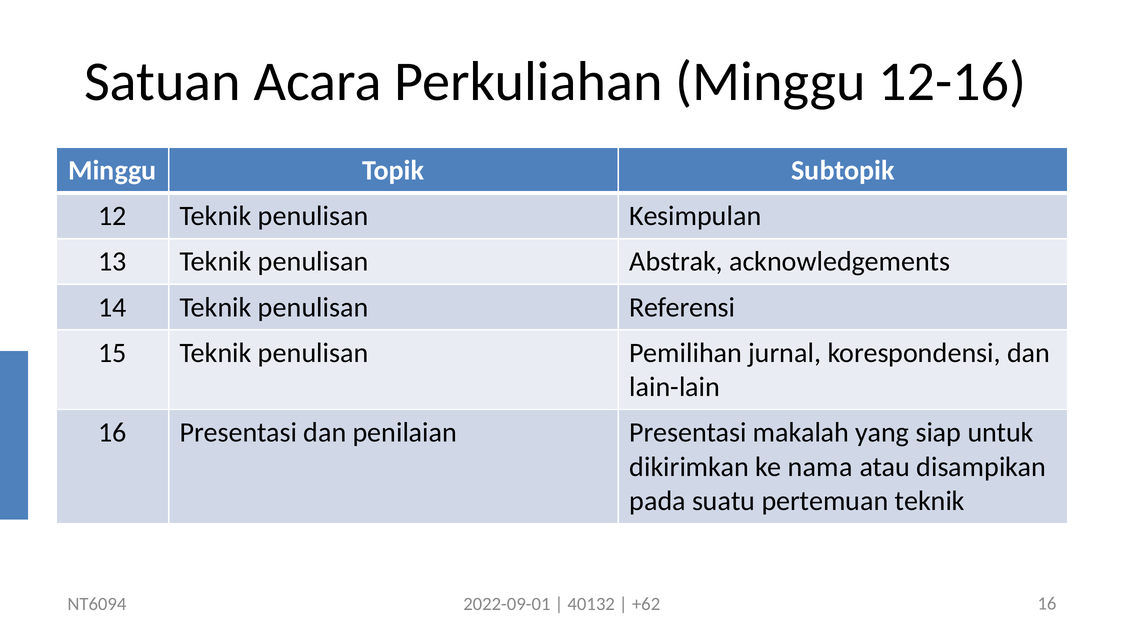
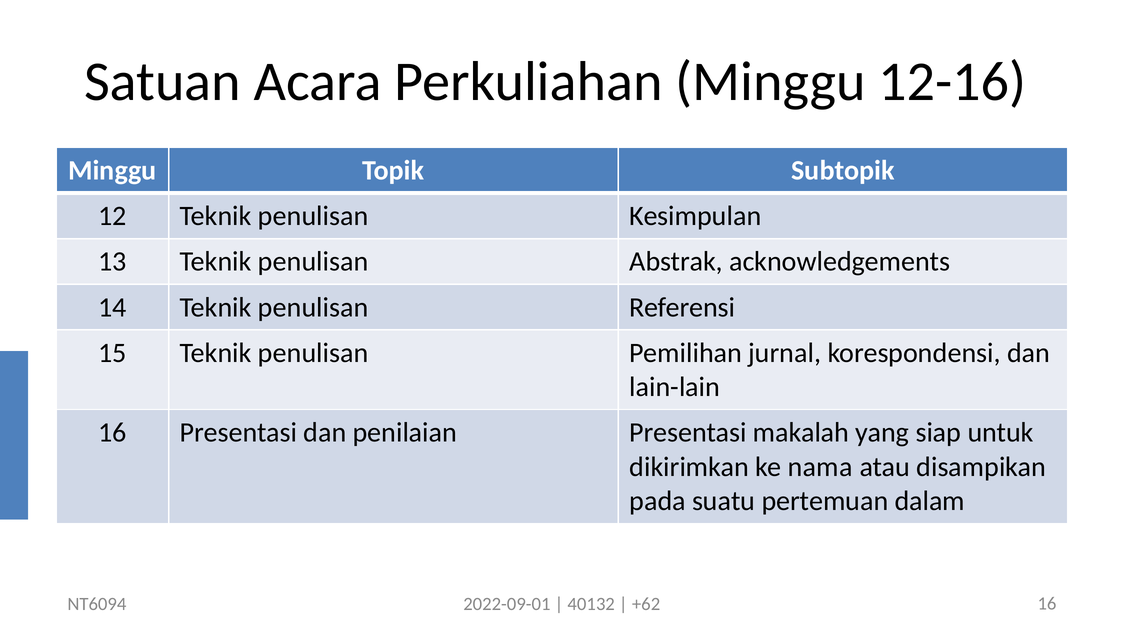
pertemuan teknik: teknik -> dalam
